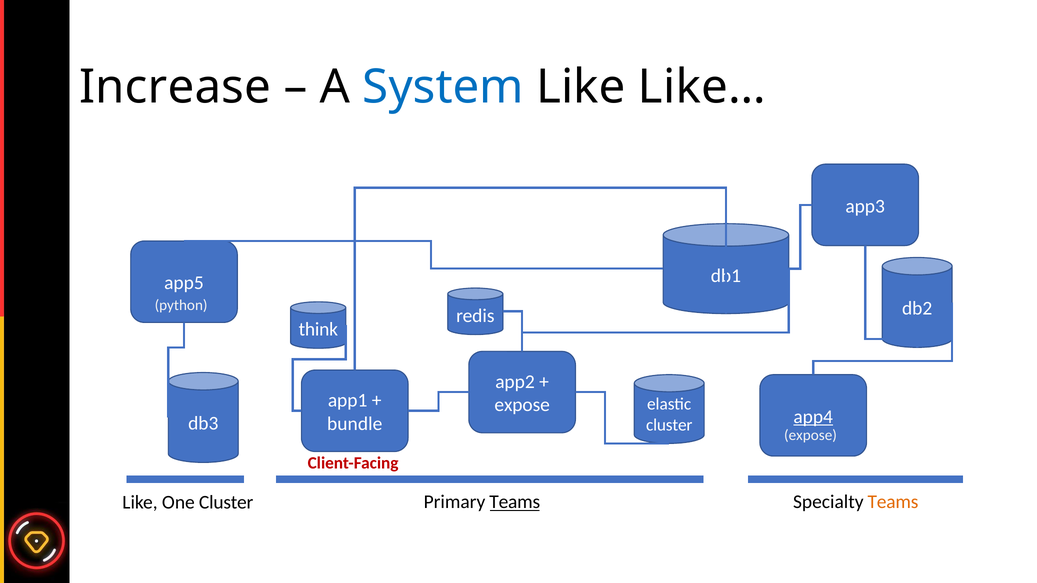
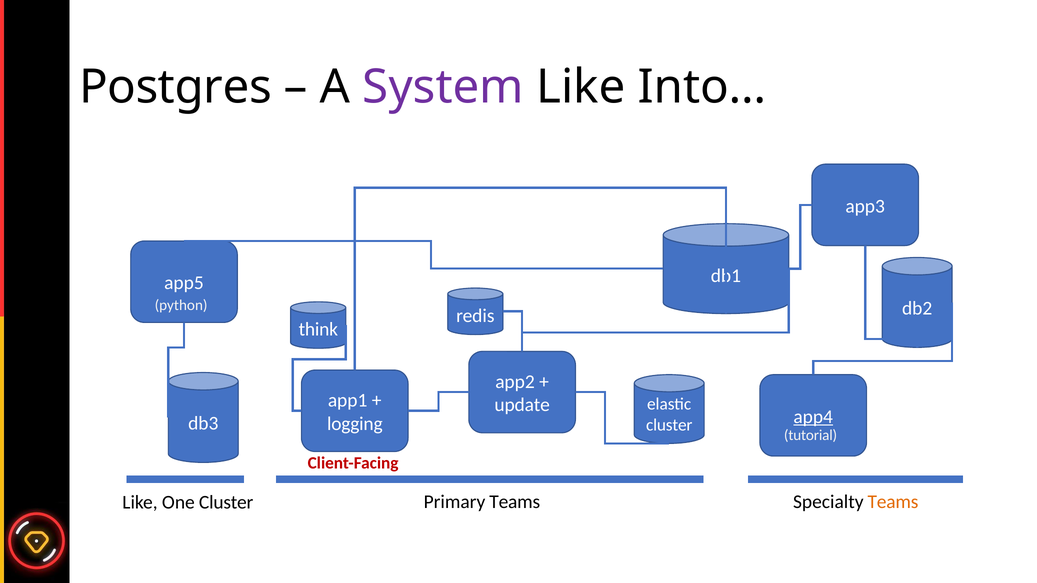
Increase: Increase -> Postgres
System colour: blue -> purple
Like…: Like… -> Into…
expose at (522, 405): expose -> update
bundle: bundle -> logging
expose at (810, 435): expose -> tutorial
Teams at (515, 502) underline: present -> none
